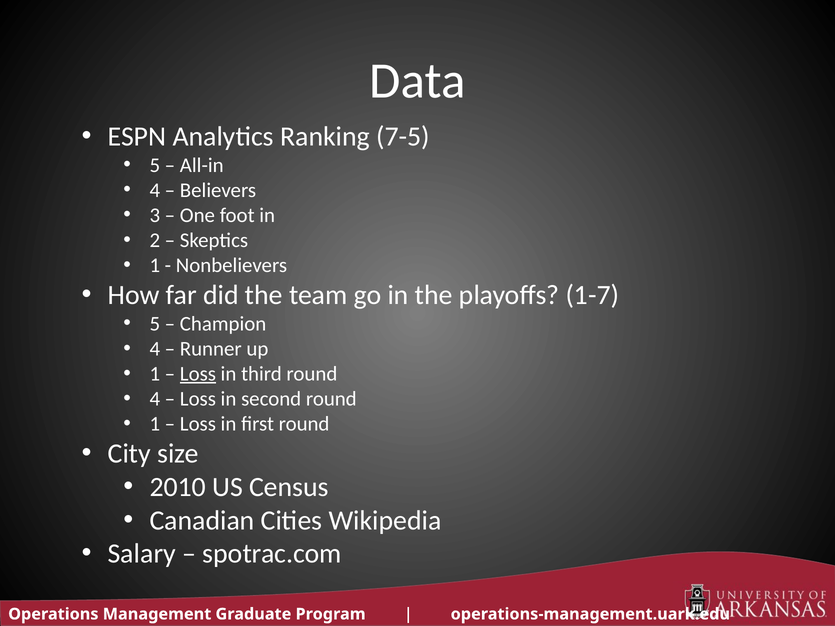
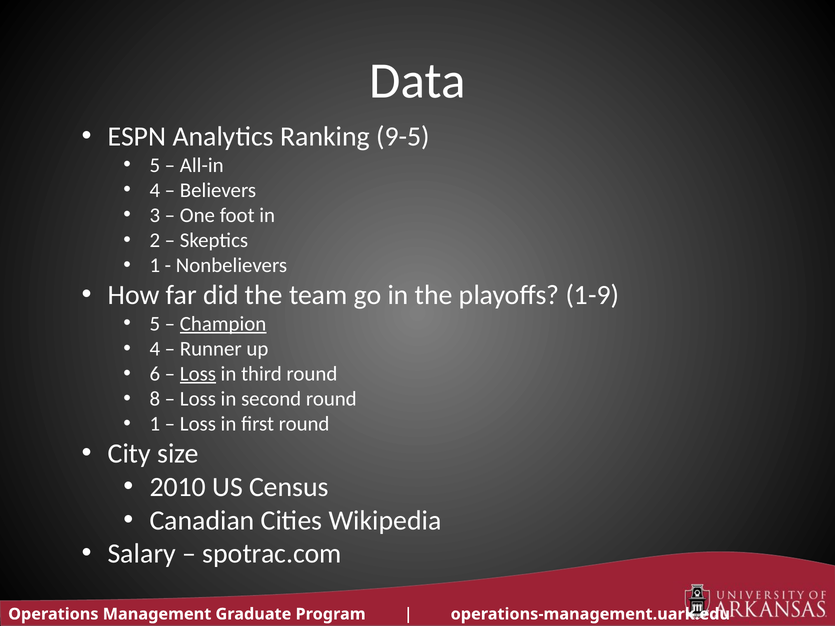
7-5: 7-5 -> 9-5
1-7: 1-7 -> 1-9
Champion underline: none -> present
1 at (155, 374): 1 -> 6
4 at (155, 399): 4 -> 8
